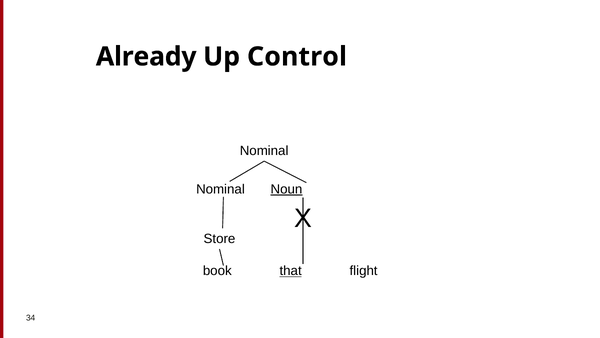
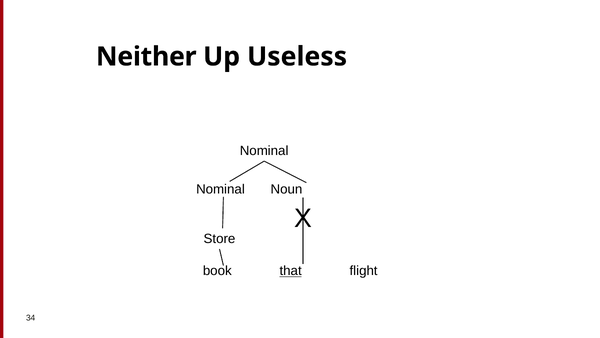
Already: Already -> Neither
Control: Control -> Useless
Noun underline: present -> none
